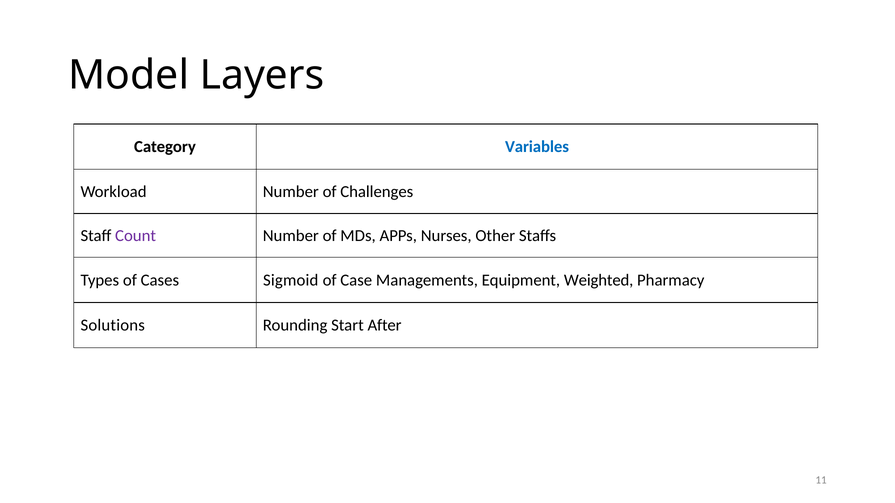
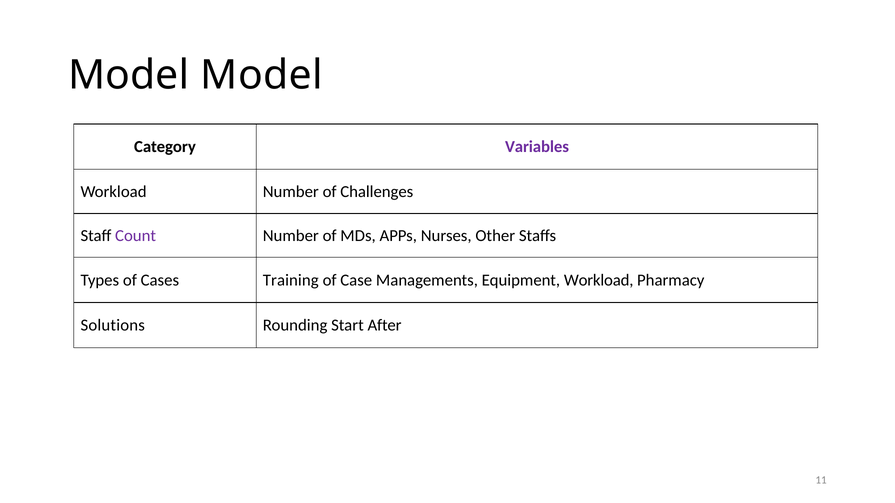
Model Layers: Layers -> Model
Variables colour: blue -> purple
Sigmoid: Sigmoid -> Training
Equipment Weighted: Weighted -> Workload
